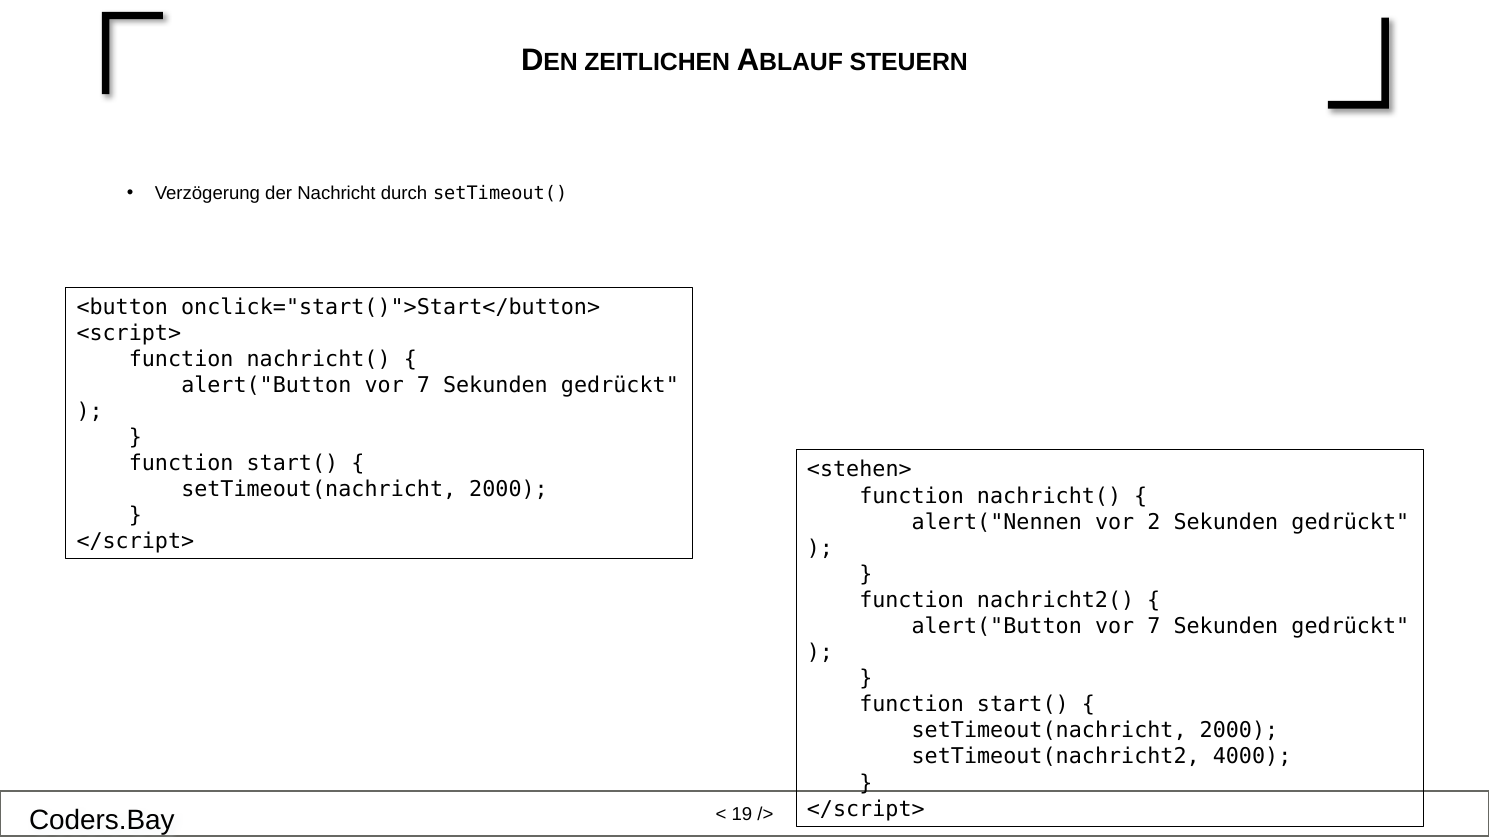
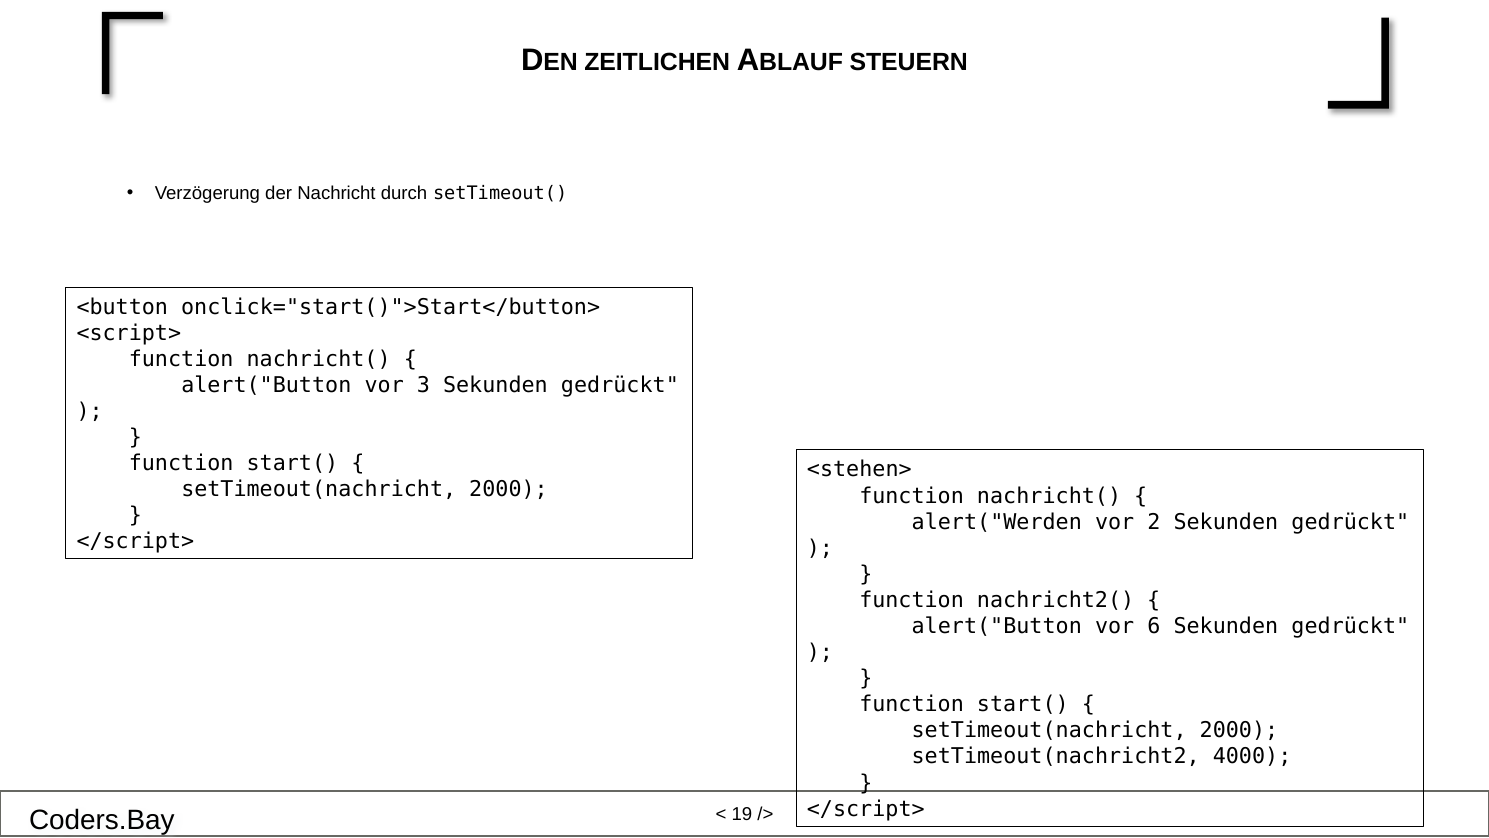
7 at (423, 385): 7 -> 3
alert("Nennen: alert("Nennen -> alert("Werden
7 at (1154, 626): 7 -> 6
